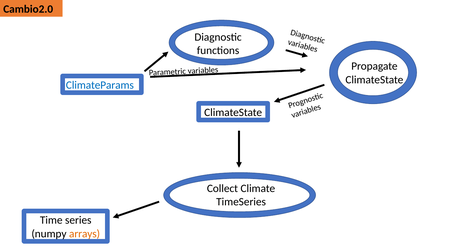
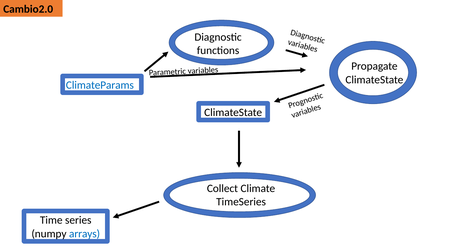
arrays colour: orange -> blue
